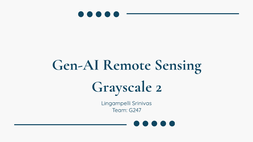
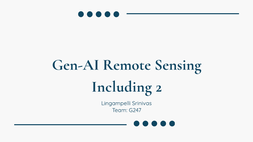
Grayscale: Grayscale -> Including
